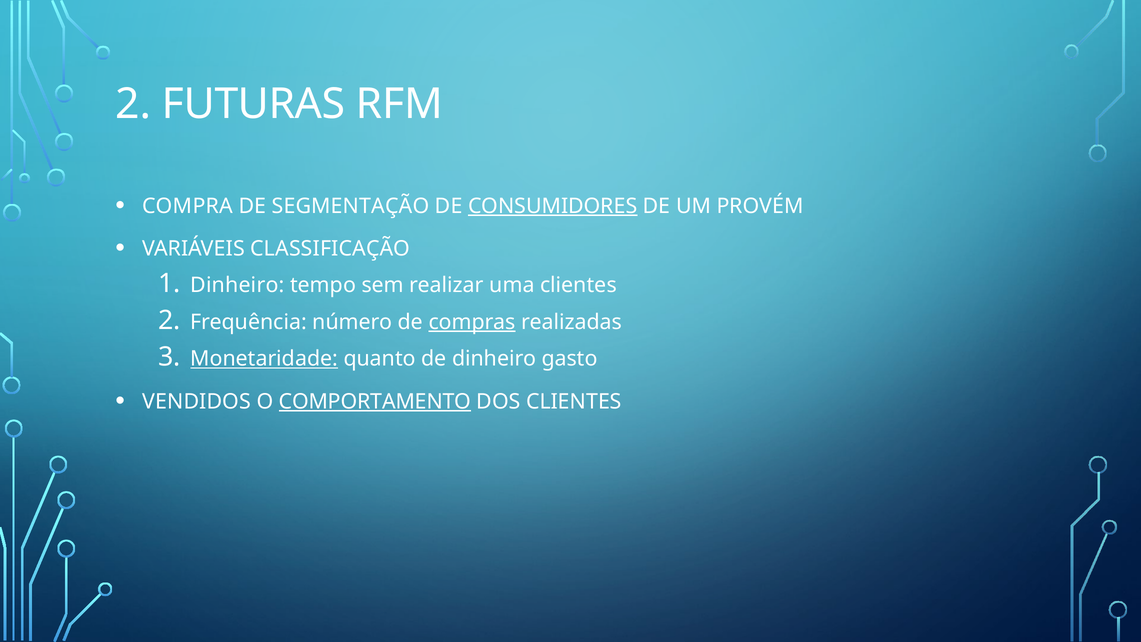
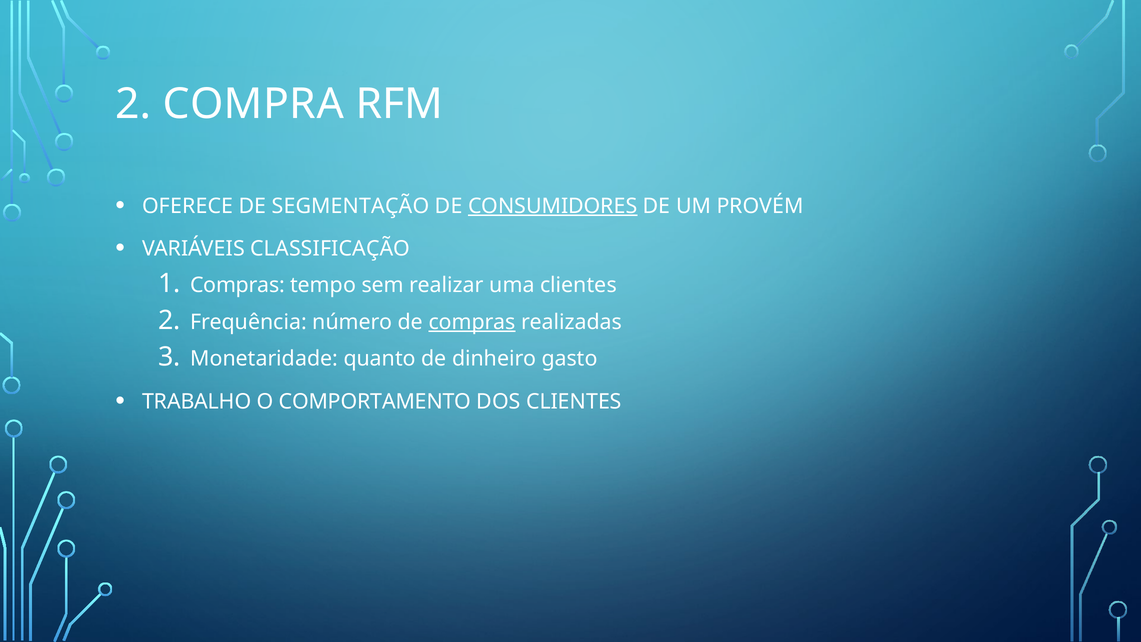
FUTURAS: FUTURAS -> COMPRA
COMPRA: COMPRA -> OFERECE
Dinheiro at (237, 285): Dinheiro -> Compras
Monetaridade underline: present -> none
VENDIDOS: VENDIDOS -> TRABALHO
COMPORTAMENTO underline: present -> none
